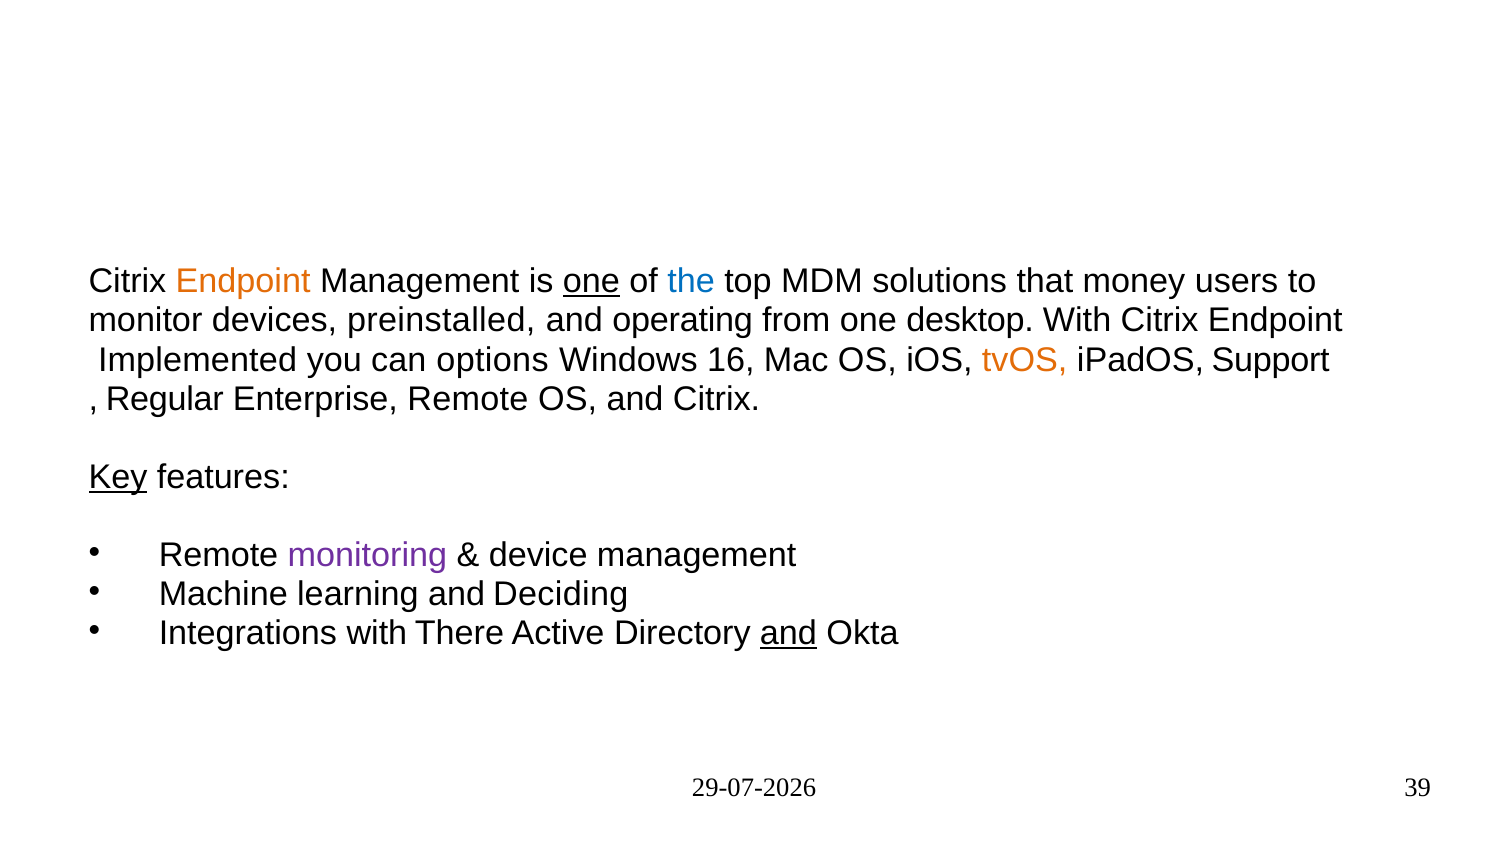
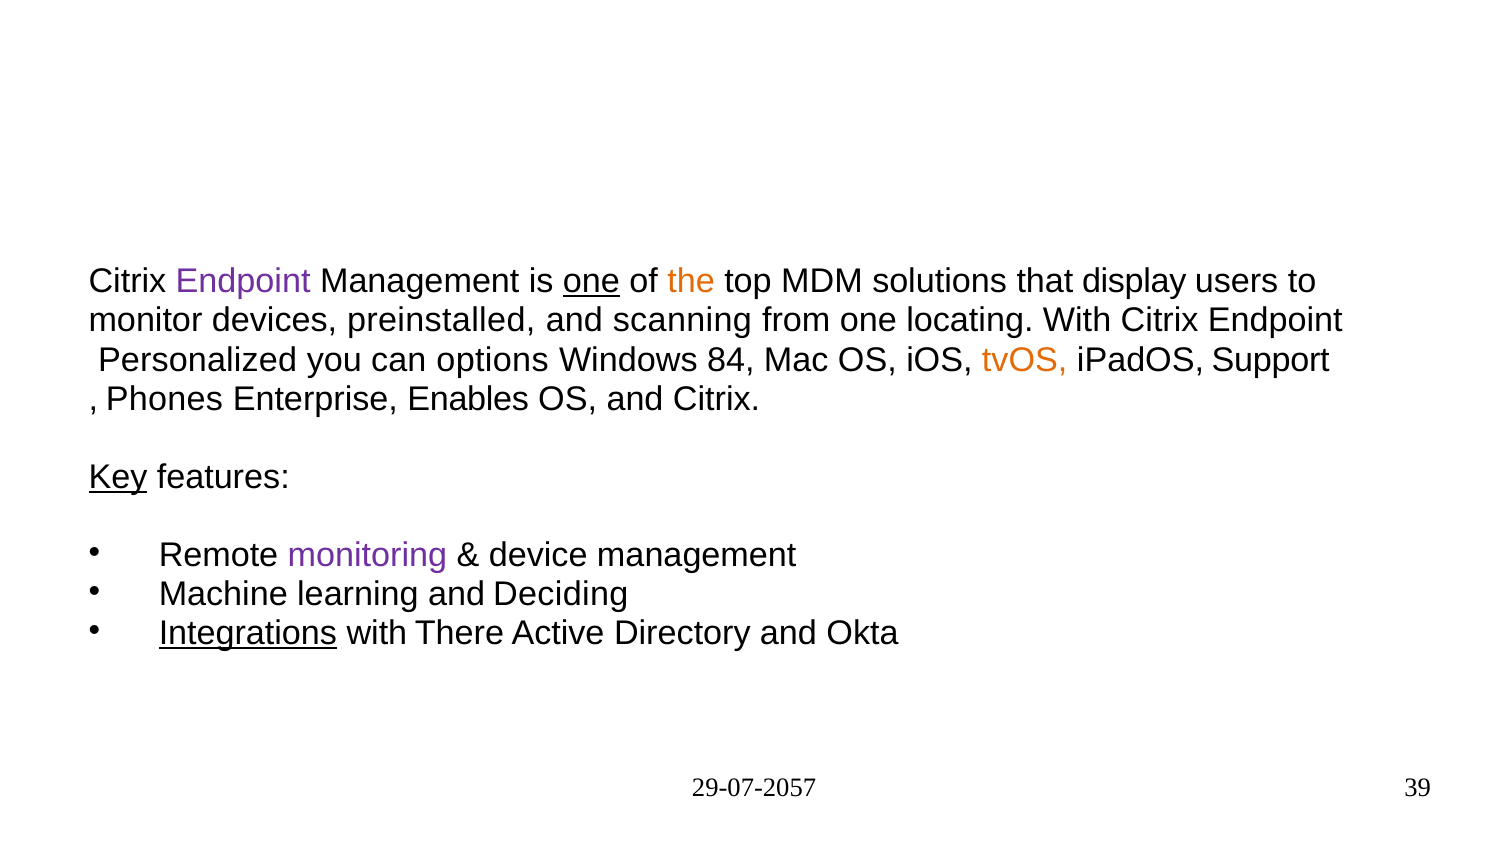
Endpoint at (243, 281) colour: orange -> purple
the colour: blue -> orange
money: money -> display
operating: operating -> scanning
desktop: desktop -> locating
Implemented: Implemented -> Personalized
16: 16 -> 84
Regular: Regular -> Phones
Enterprise Remote: Remote -> Enables
Integrations underline: none -> present
and at (788, 634) underline: present -> none
29-07-2026: 29-07-2026 -> 29-07-2057
